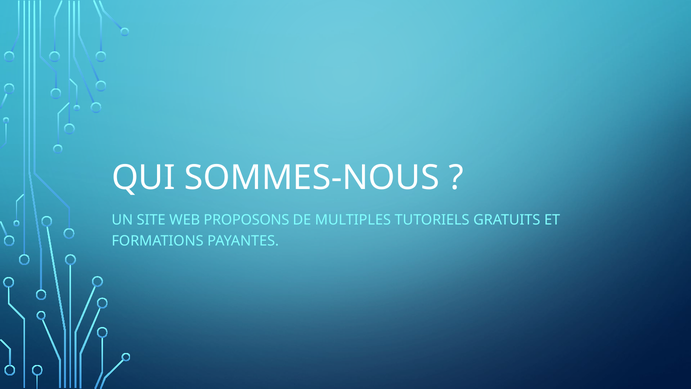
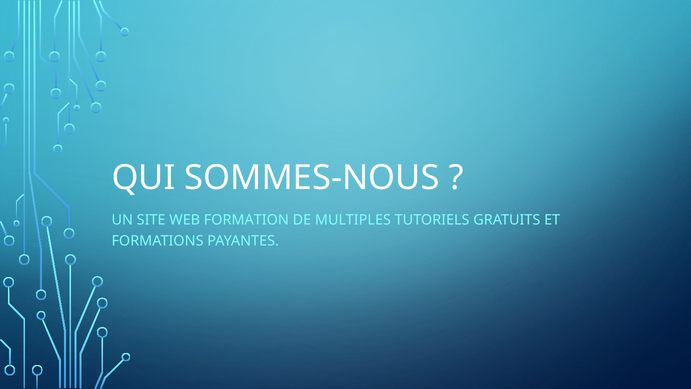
PROPOSONS: PROPOSONS -> FORMATION
